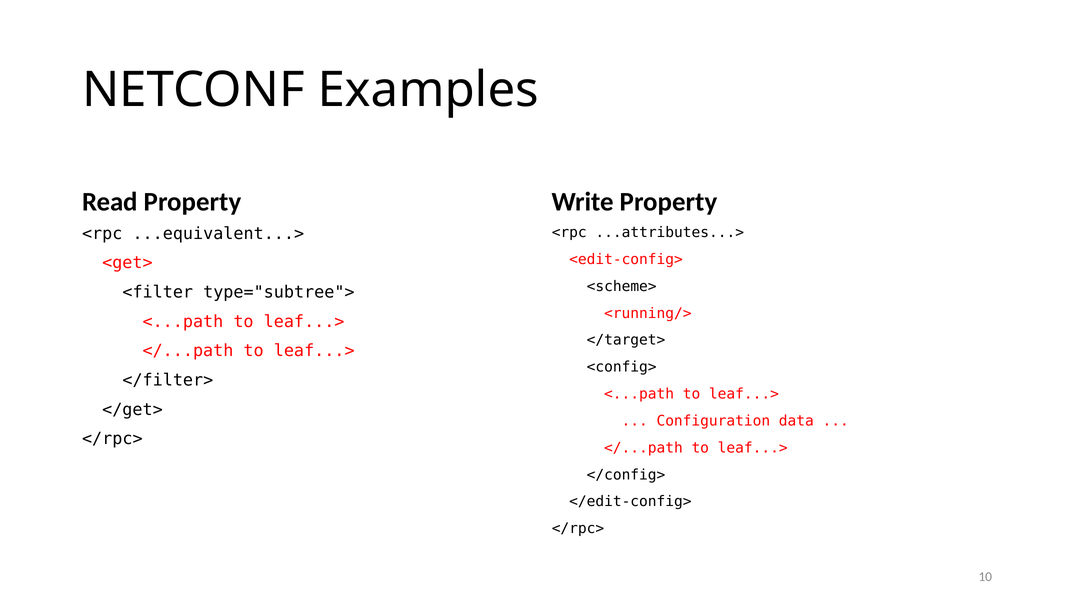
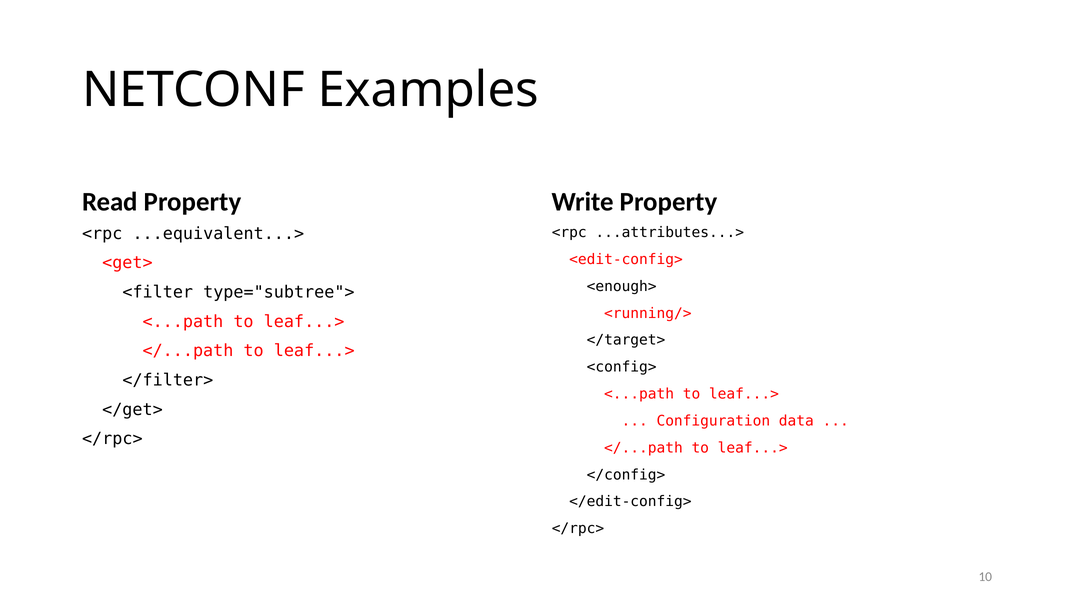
<scheme>: <scheme> -> <enough>
